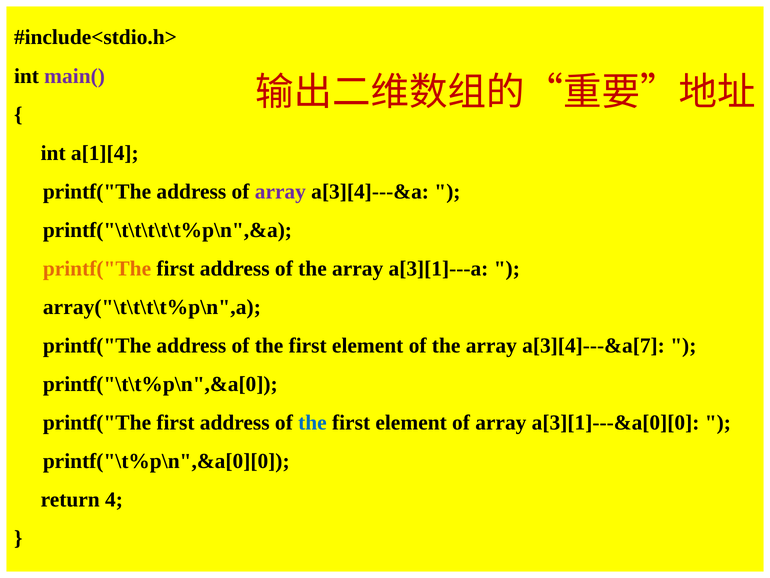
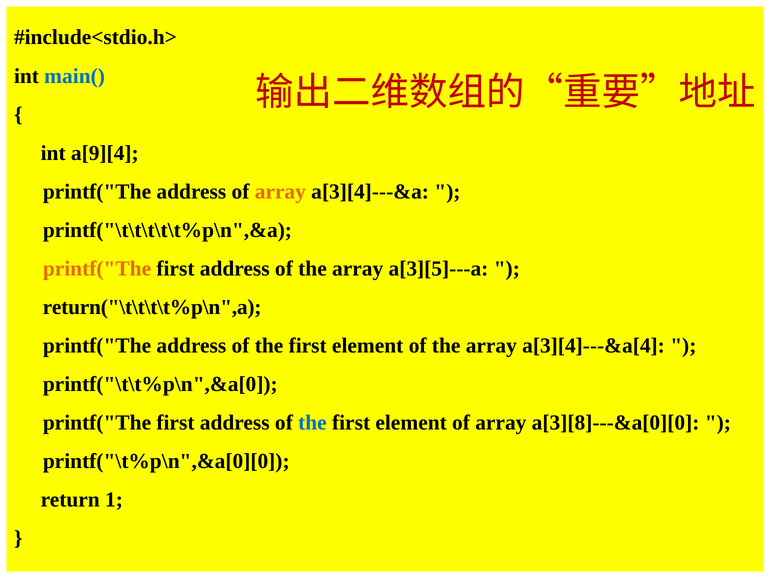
main( colour: purple -> blue
a[1][4: a[1][4 -> a[9][4
array at (280, 191) colour: purple -> orange
a[3][1]---a: a[3][1]---a -> a[3][5]---a
array("\t\t\t\t%p\n",a: array("\t\t\t\t%p\n",a -> return("\t\t\t\t%p\n",a
a[3][4]---&a[7: a[3][4]---&a[7 -> a[3][4]---&a[4
a[3][1]---&a[0][0: a[3][1]---&a[0][0 -> a[3][8]---&a[0][0
4: 4 -> 1
